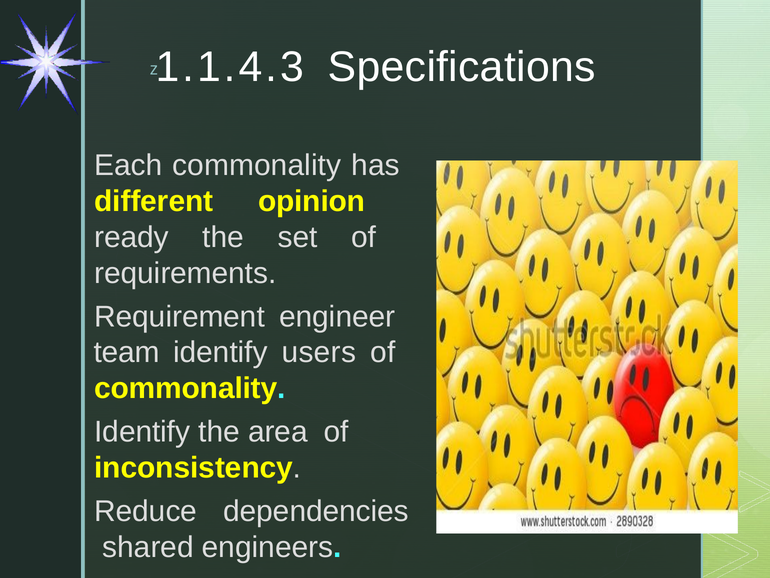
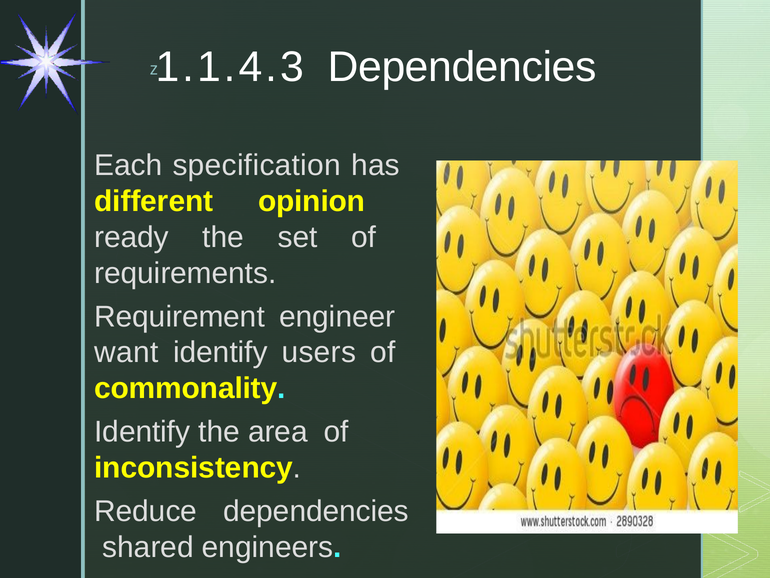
1.1.4.3 Specifications: Specifications -> Dependencies
Each commonality: commonality -> specification
team: team -> want
